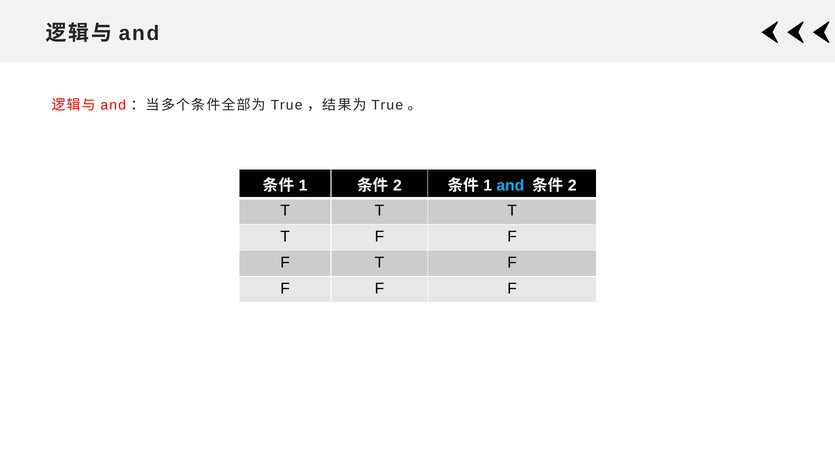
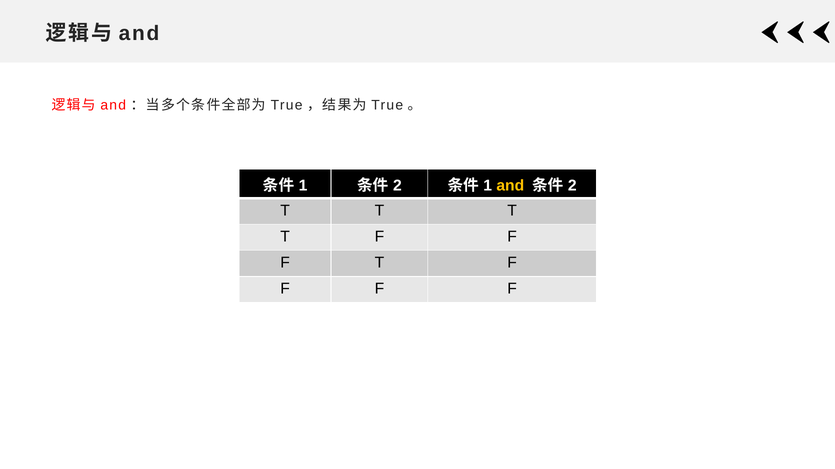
and at (510, 186) colour: light blue -> yellow
